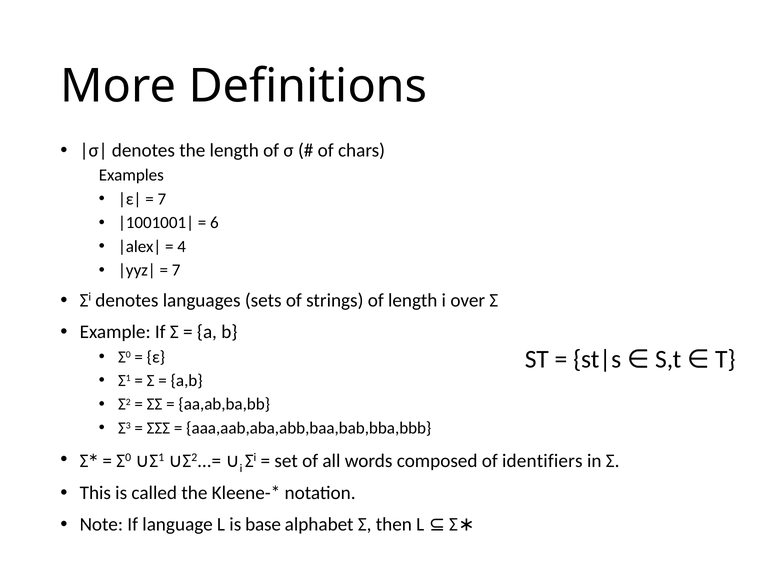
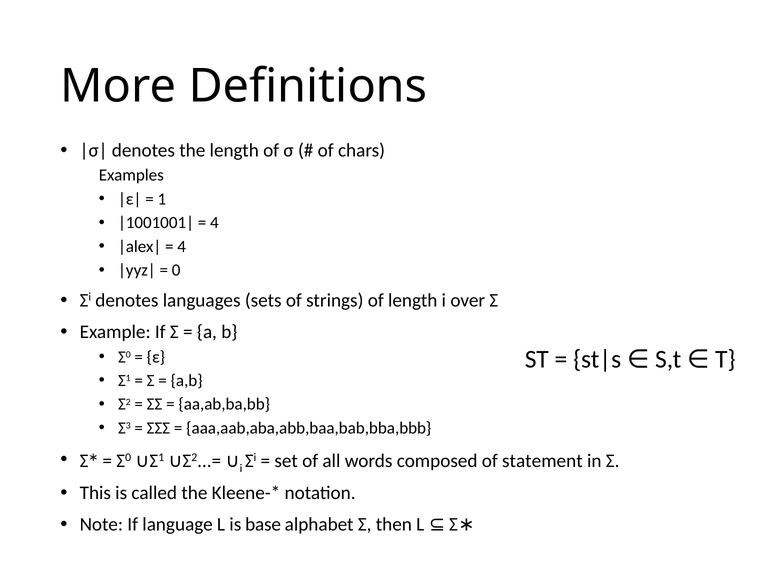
7 at (162, 199): 7 -> 1
6 at (214, 223): 6 -> 4
7 at (176, 270): 7 -> 0
identifiers: identifiers -> statement
